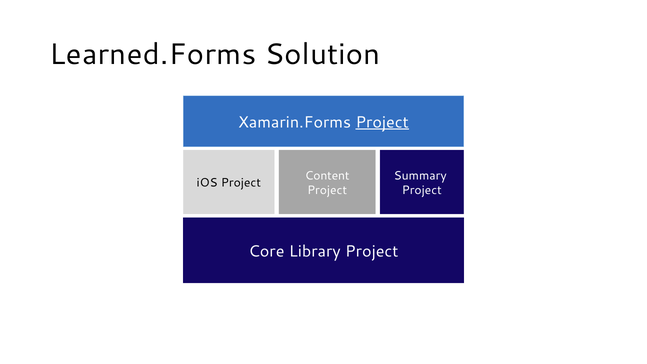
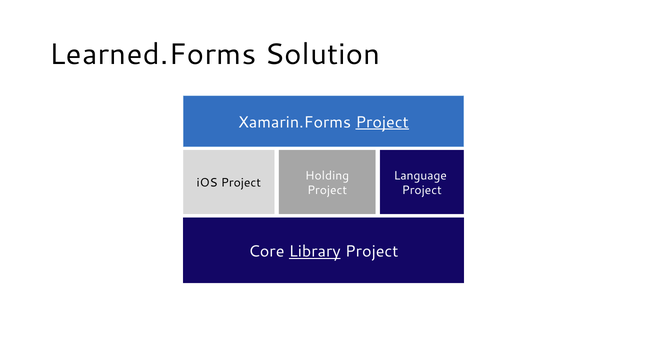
Content: Content -> Holding
Summary: Summary -> Language
Library underline: none -> present
